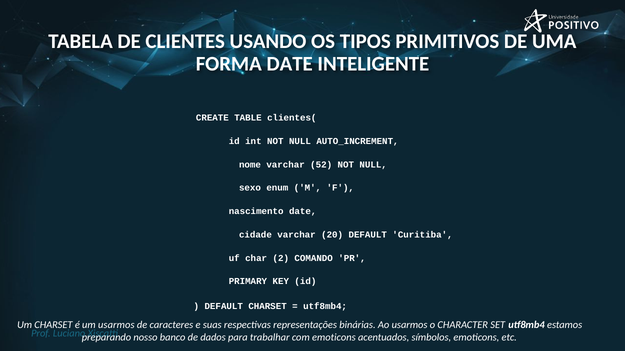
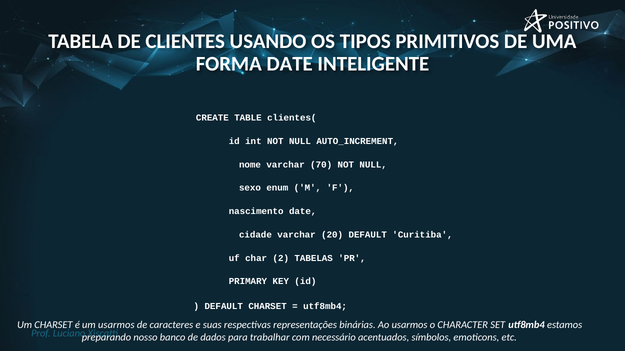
52: 52 -> 70
COMANDO: COMANDO -> TABELAS
com emoticons: emoticons -> necessário
